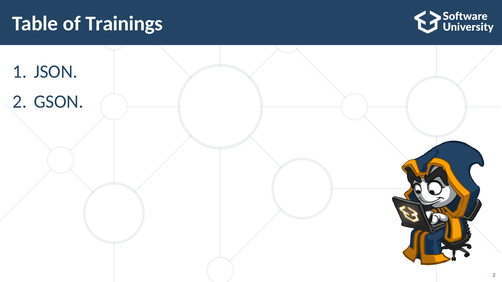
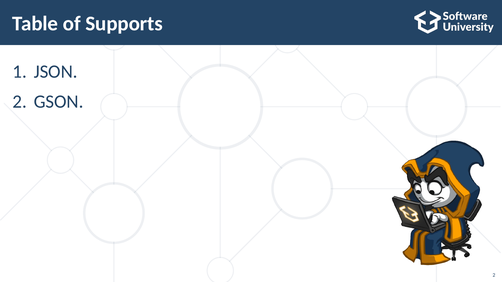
Trainings: Trainings -> Supports
